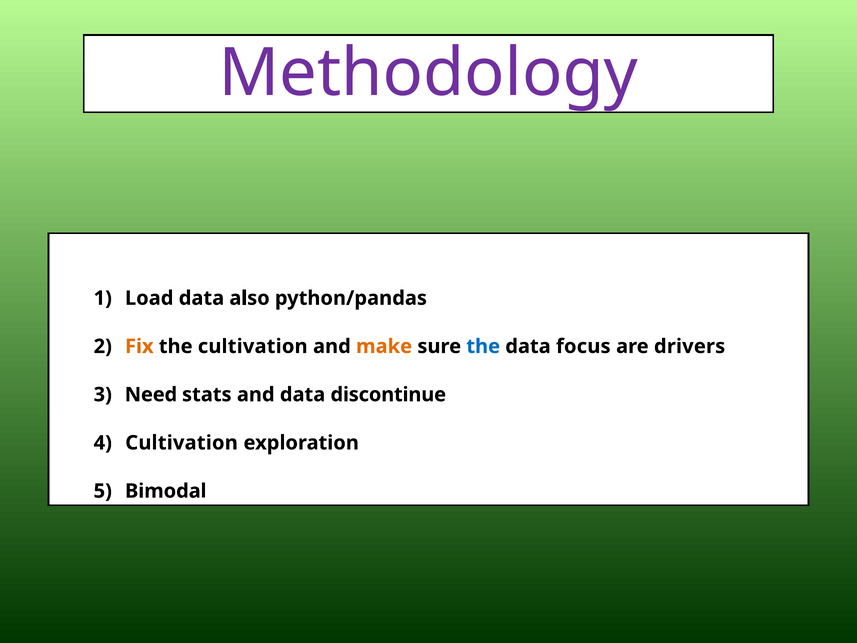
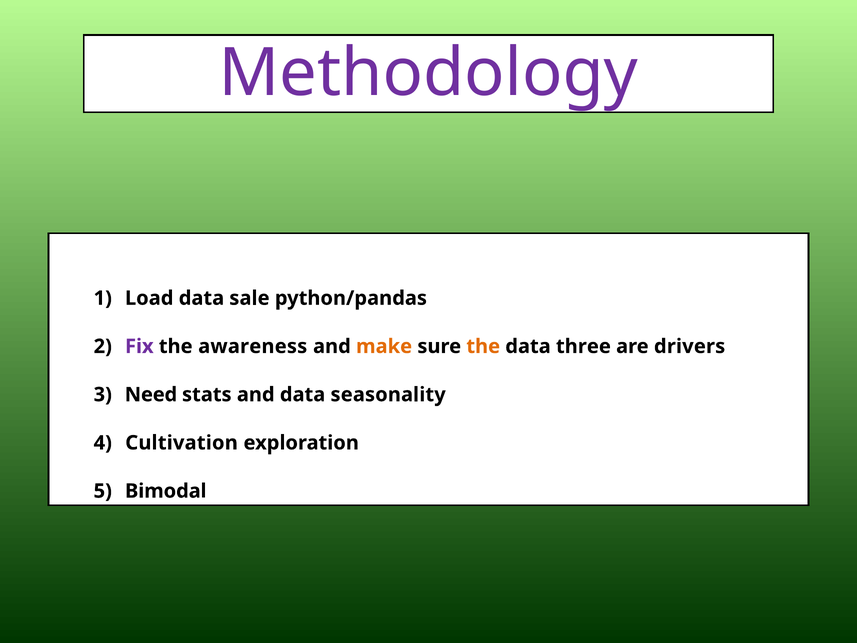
also: also -> sale
Fix colour: orange -> purple
the cultivation: cultivation -> awareness
the at (483, 346) colour: blue -> orange
focus: focus -> three
discontinue: discontinue -> seasonality
